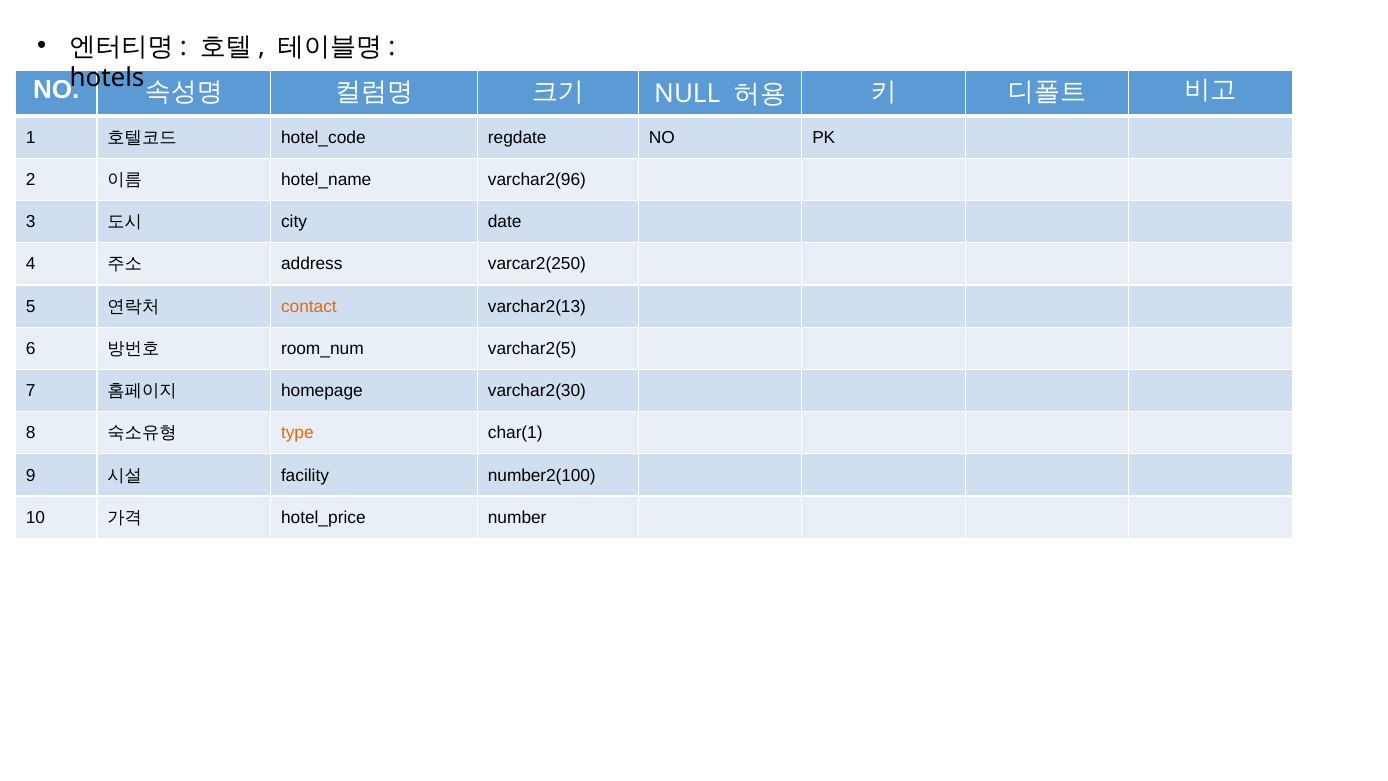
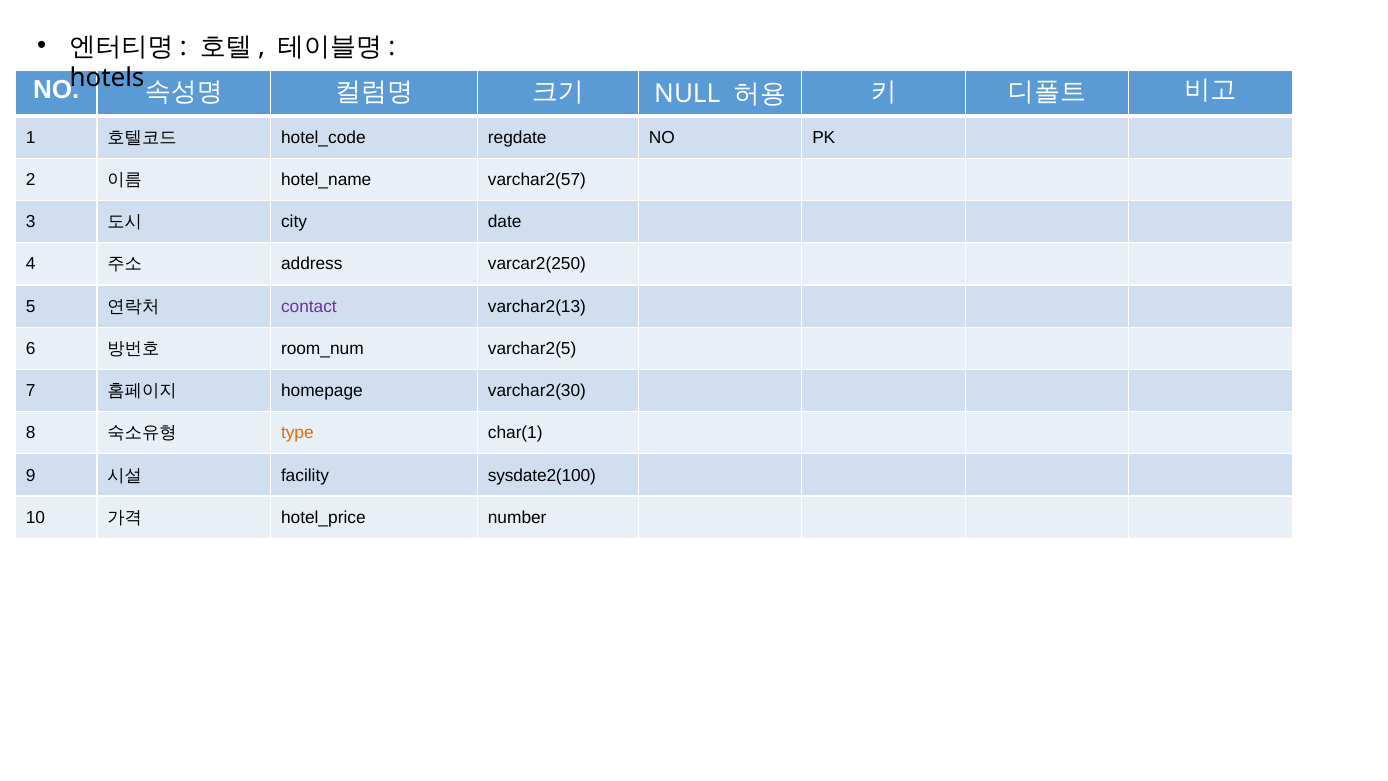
varchar2(96: varchar2(96 -> varchar2(57
contact colour: orange -> purple
number2(100: number2(100 -> sysdate2(100
